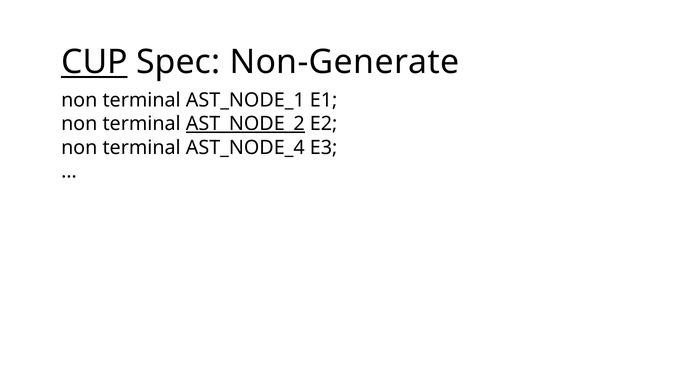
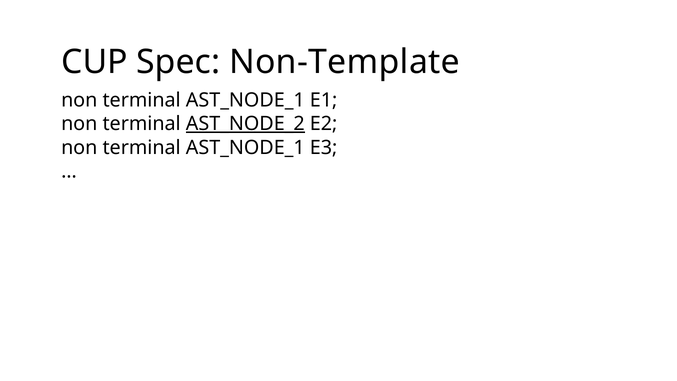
CUP underline: present -> none
Non-Generate: Non-Generate -> Non-Template
AST_NODE_4 at (245, 147): AST_NODE_4 -> AST_NODE_1
